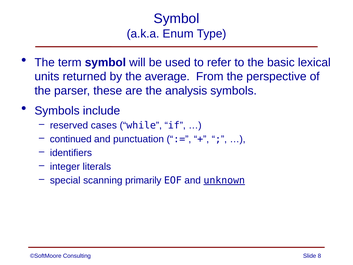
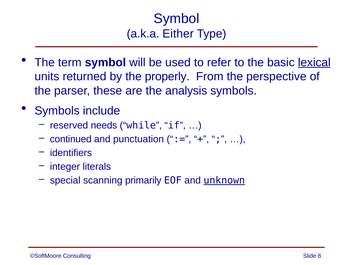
Enum: Enum -> Either
lexical underline: none -> present
average: average -> properly
cases: cases -> needs
